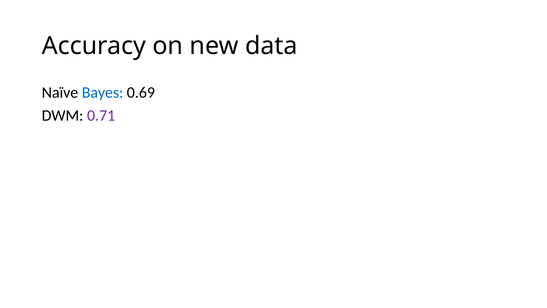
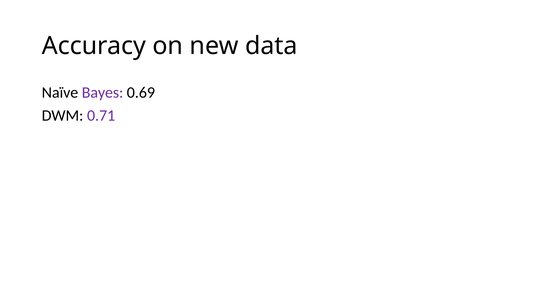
Bayes colour: blue -> purple
